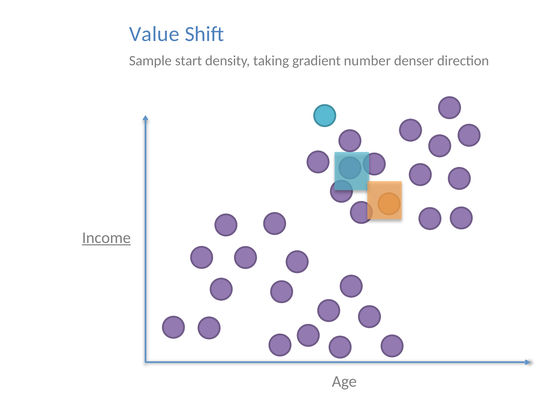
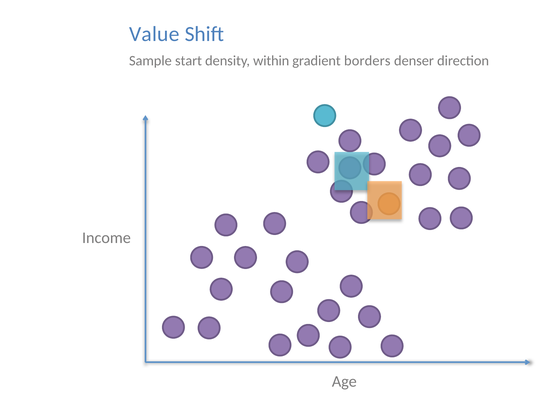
taking: taking -> within
number: number -> borders
Income underline: present -> none
